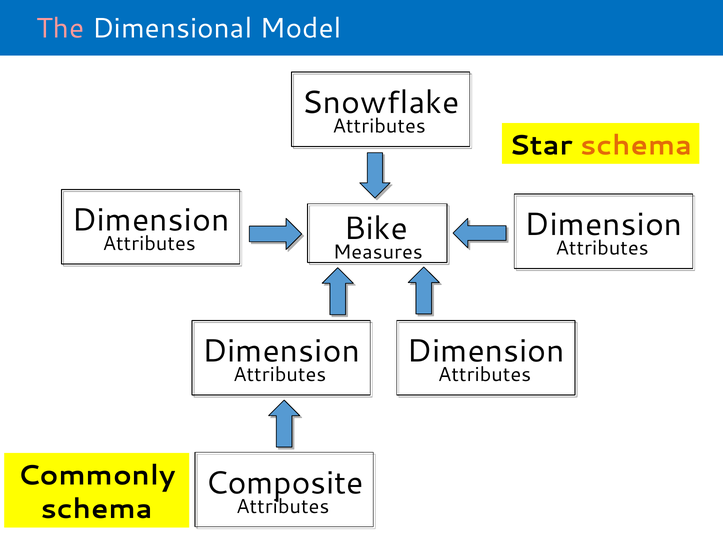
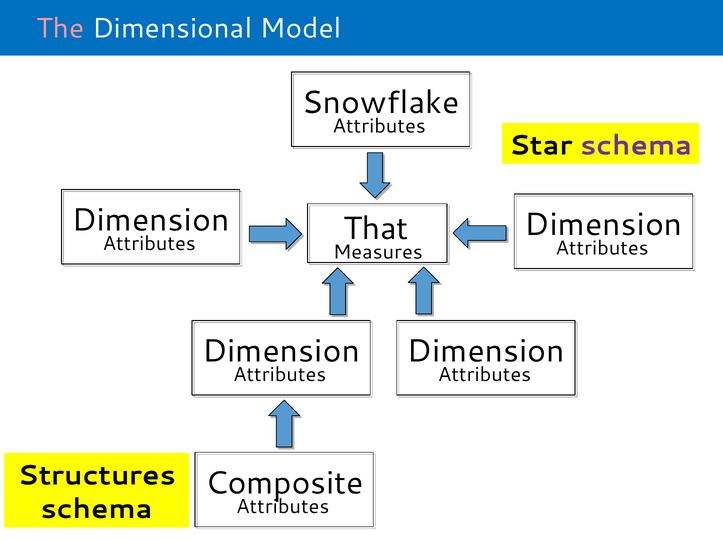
schema at (636, 145) colour: orange -> purple
Bike: Bike -> That
Commonly: Commonly -> Structures
